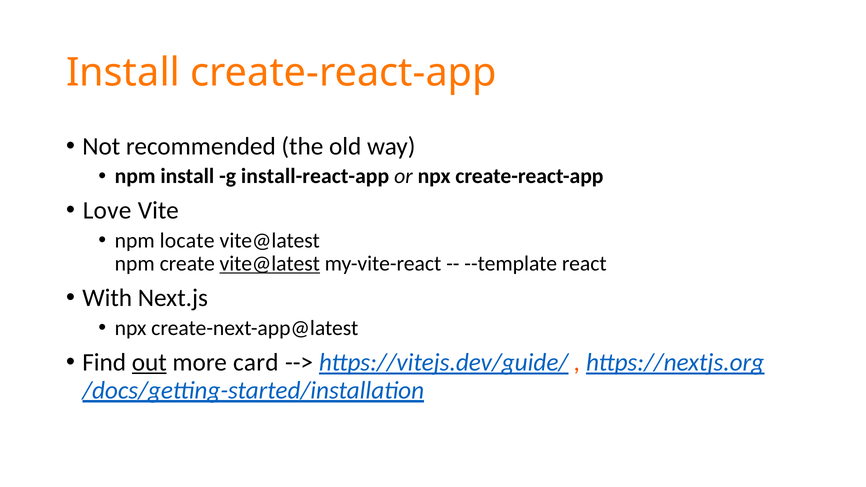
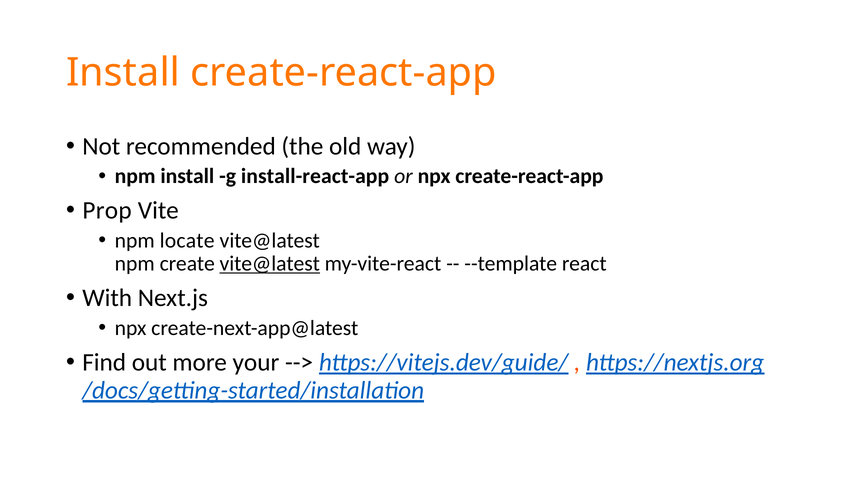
Love: Love -> Prop
out underline: present -> none
card: card -> your
